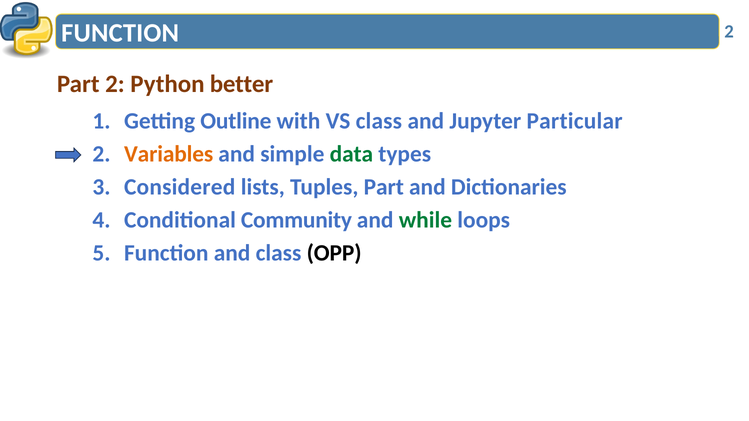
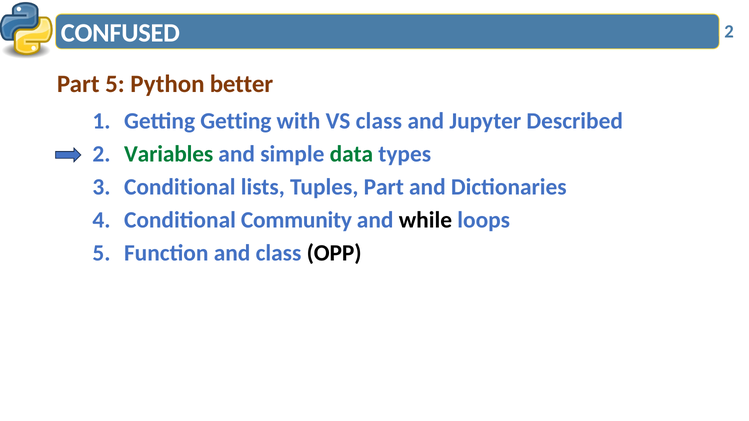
FUNCTION at (120, 33): FUNCTION -> CONFUSED
Part 2: 2 -> 5
Getting Outline: Outline -> Getting
Particular: Particular -> Described
Variables colour: orange -> green
Considered at (180, 187): Considered -> Conditional
while colour: green -> black
